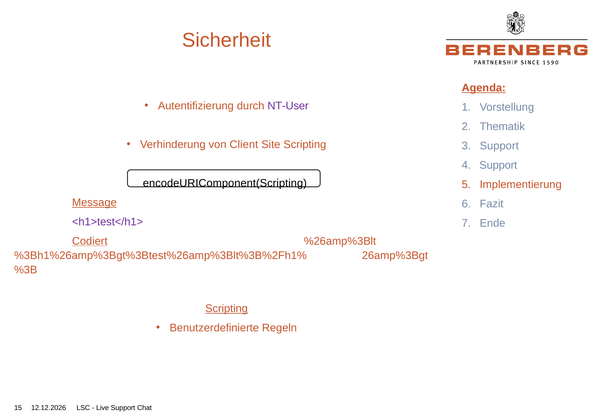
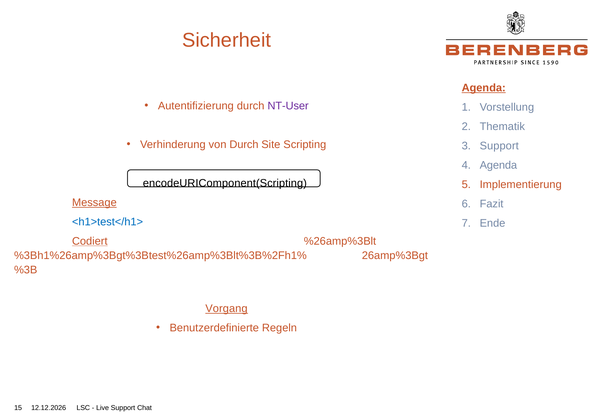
von Client: Client -> Durch
Support at (498, 165): Support -> Agenda
<h1>test</h1> colour: purple -> blue
Scripting at (227, 309): Scripting -> Vorgang
